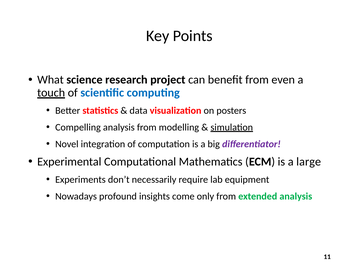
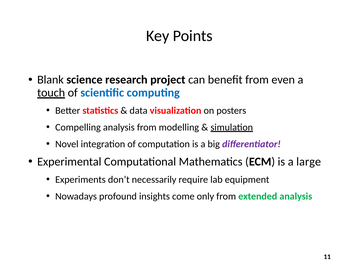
What: What -> Blank
